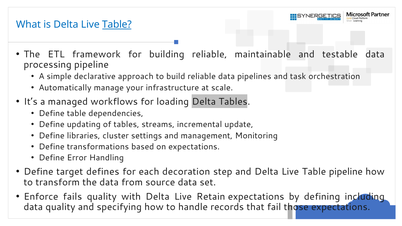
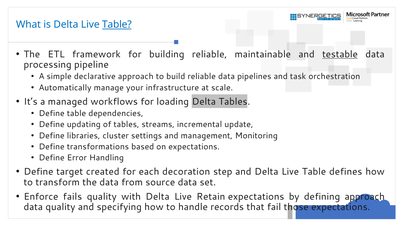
testable underline: none -> present
defines: defines -> created
Table pipeline: pipeline -> defines
defining including: including -> approach
